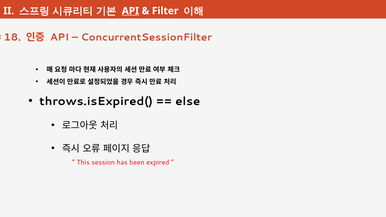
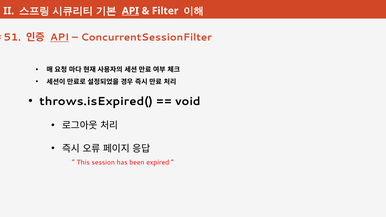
18: 18 -> 51
API at (60, 37) underline: none -> present
else: else -> void
